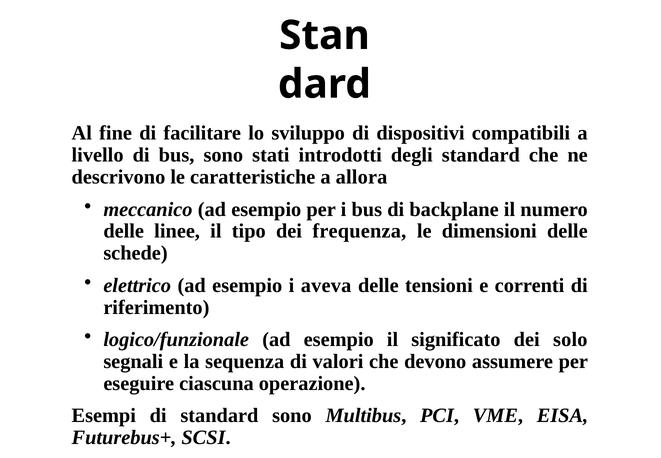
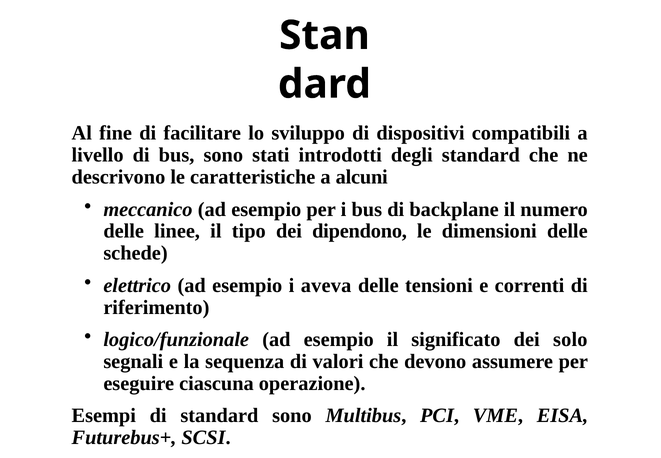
allora: allora -> alcuni
frequenza: frequenza -> dipendono
